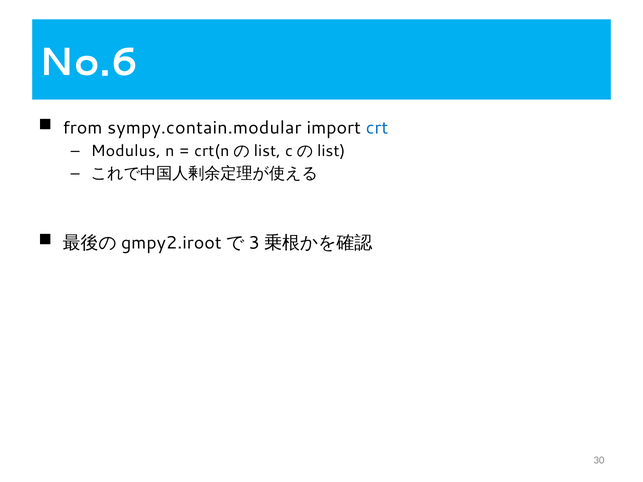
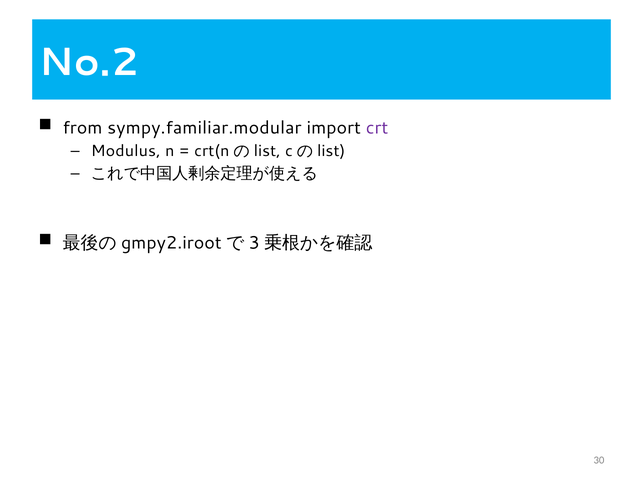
No.6: No.6 -> No.2
sympy.contain.modular: sympy.contain.modular -> sympy.familiar.modular
crt colour: blue -> purple
